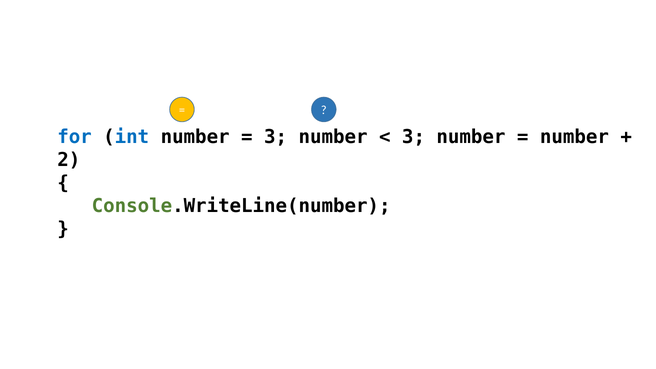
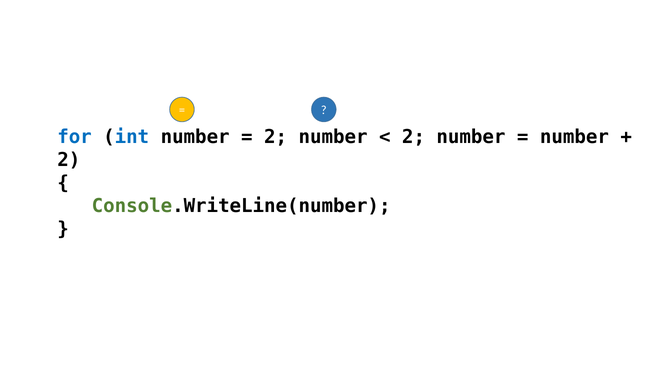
3 at (276, 137): 3 -> 2
3 at (414, 137): 3 -> 2
